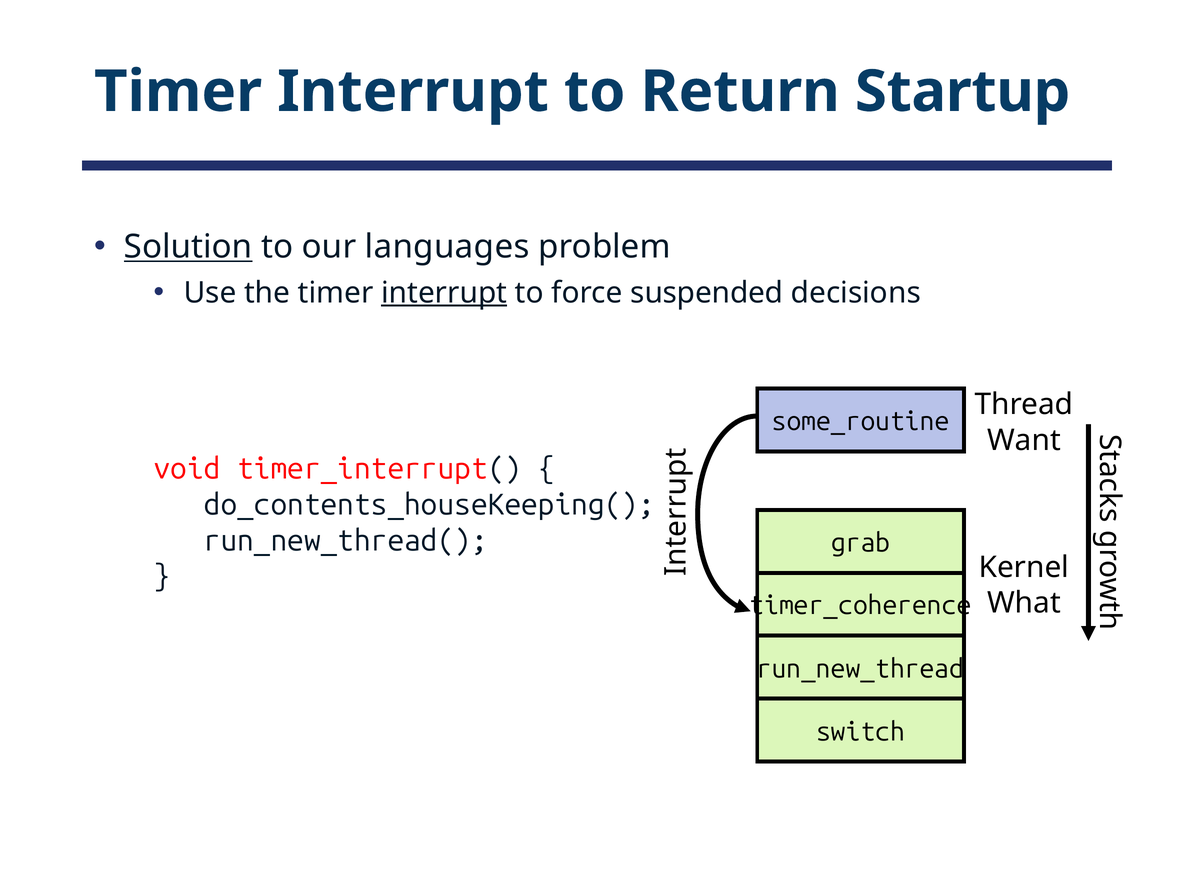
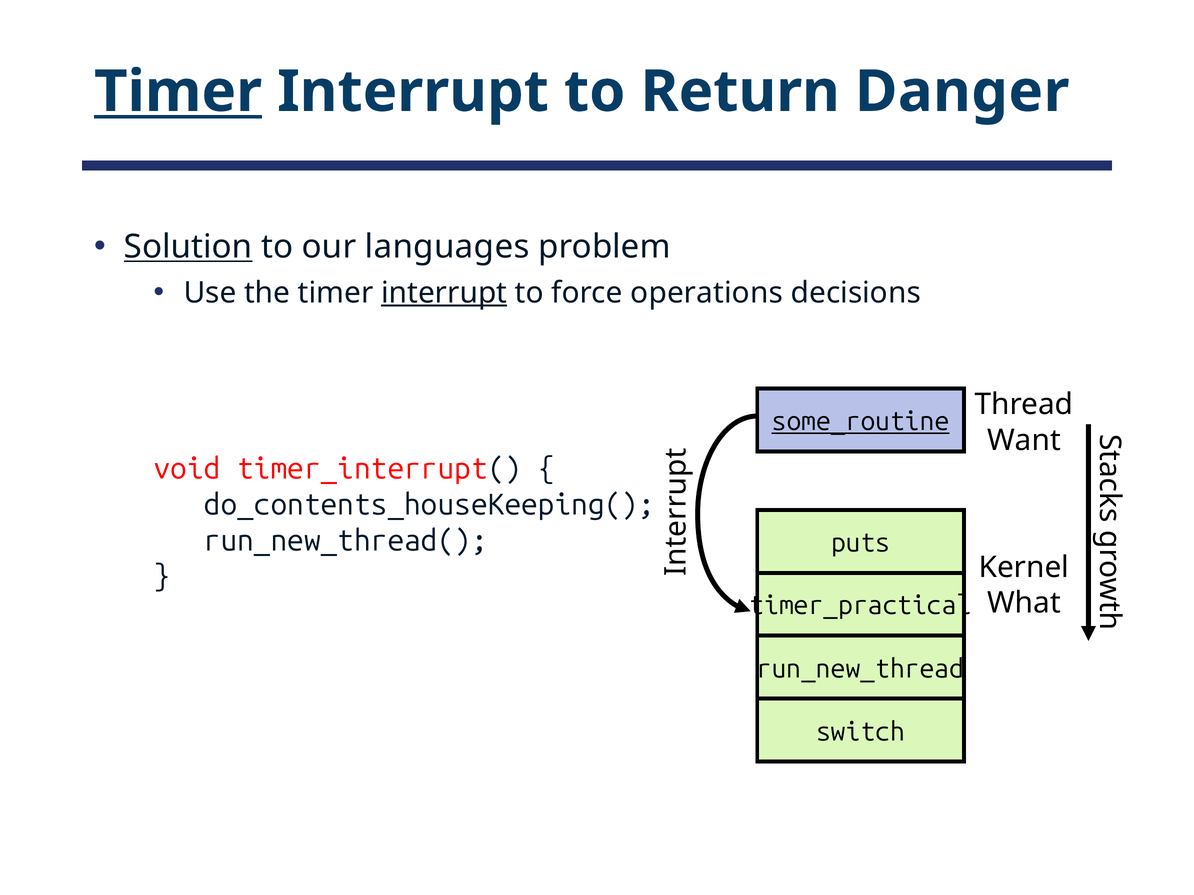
Timer at (178, 92) underline: none -> present
Startup: Startup -> Danger
suspended: suspended -> operations
some_routine underline: none -> present
grab: grab -> puts
timer_coherence: timer_coherence -> timer_practical
